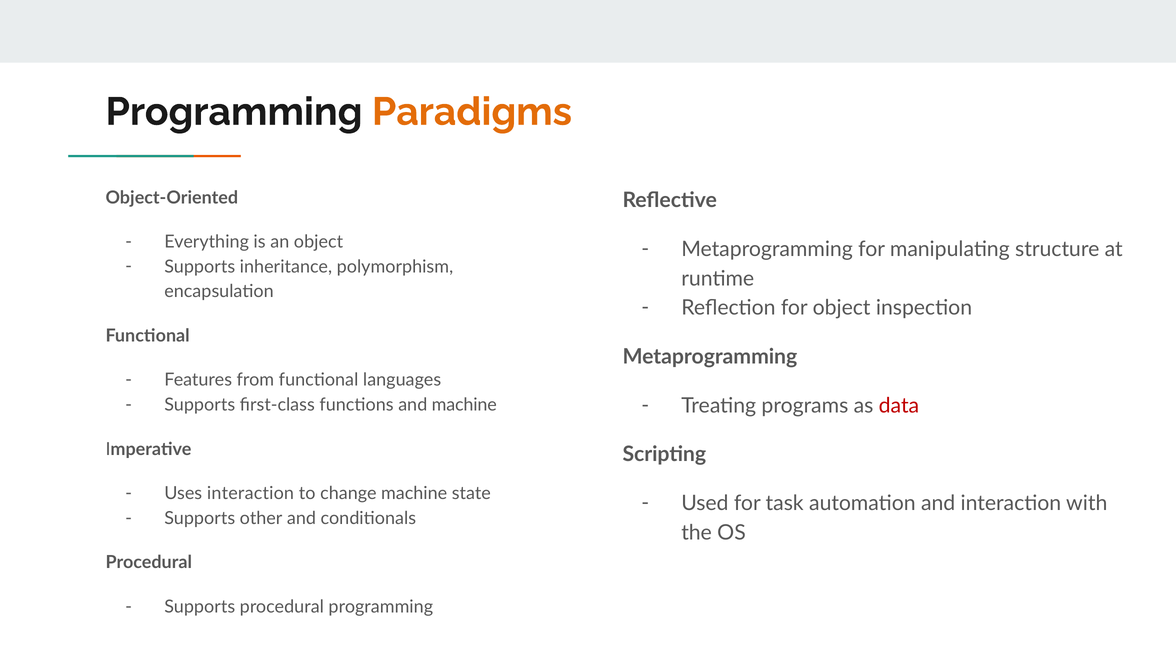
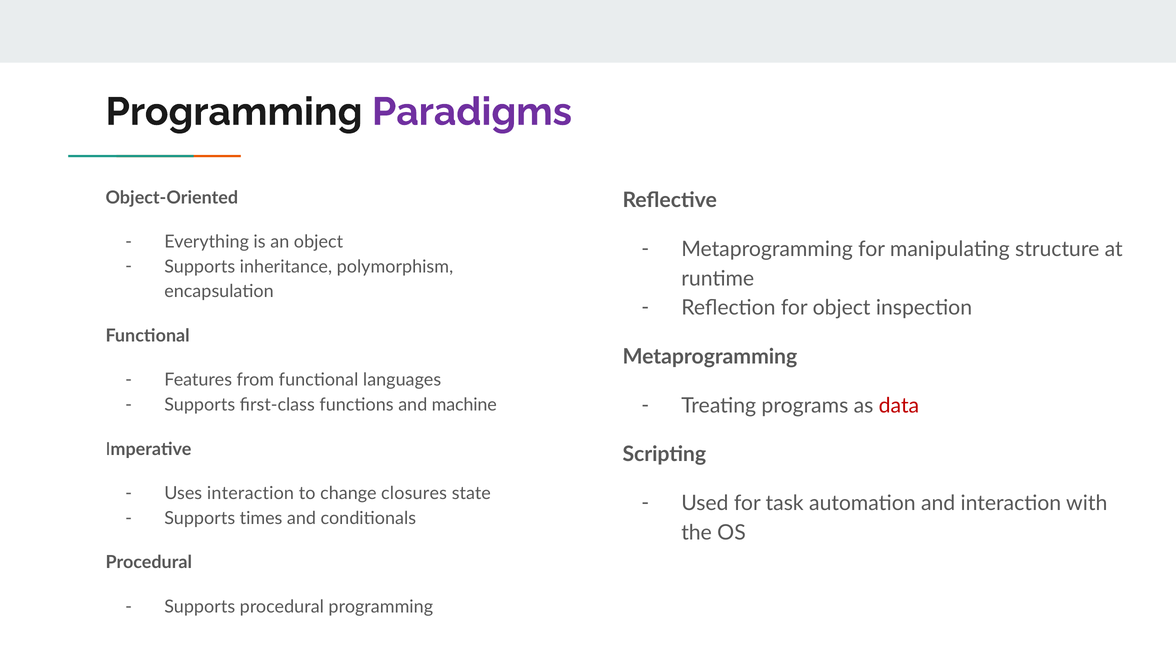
Paradigms colour: orange -> purple
change machine: machine -> closures
other: other -> times
